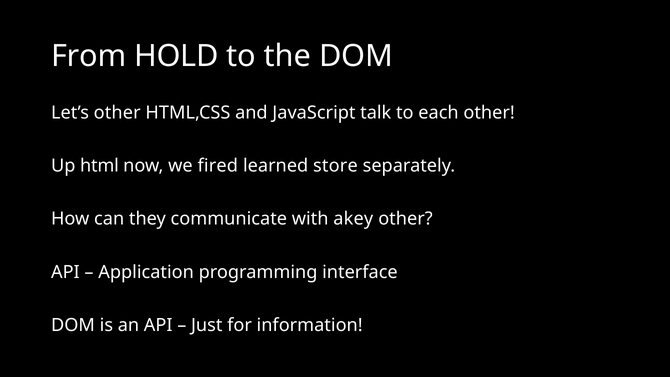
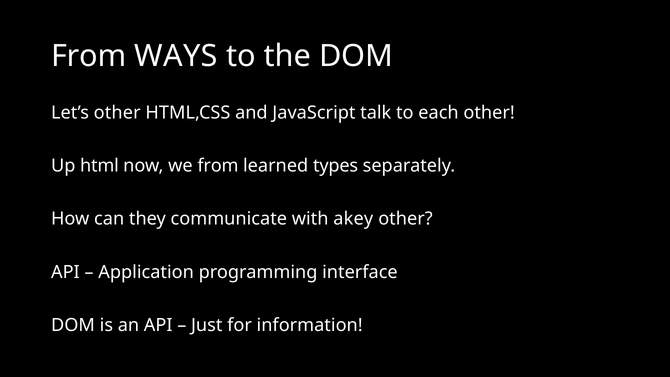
HOLD: HOLD -> WAYS
we fired: fired -> from
store: store -> types
